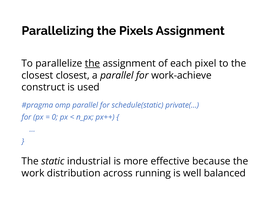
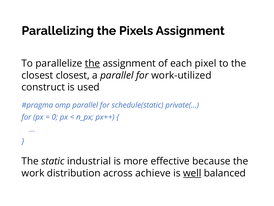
work-achieve: work-achieve -> work-utilized
running: running -> achieve
well underline: none -> present
